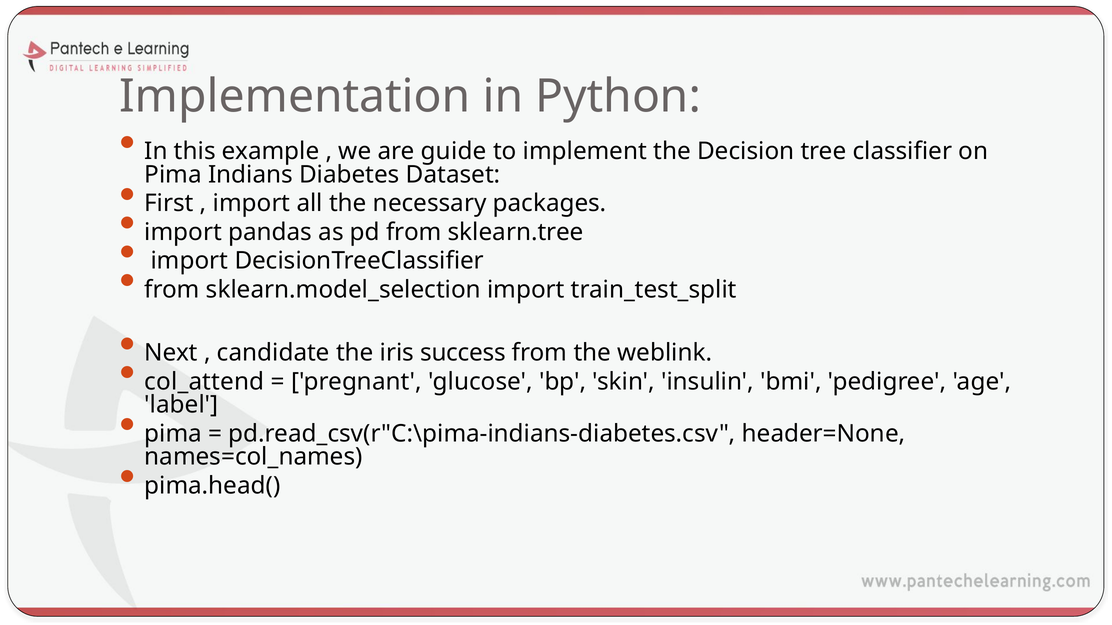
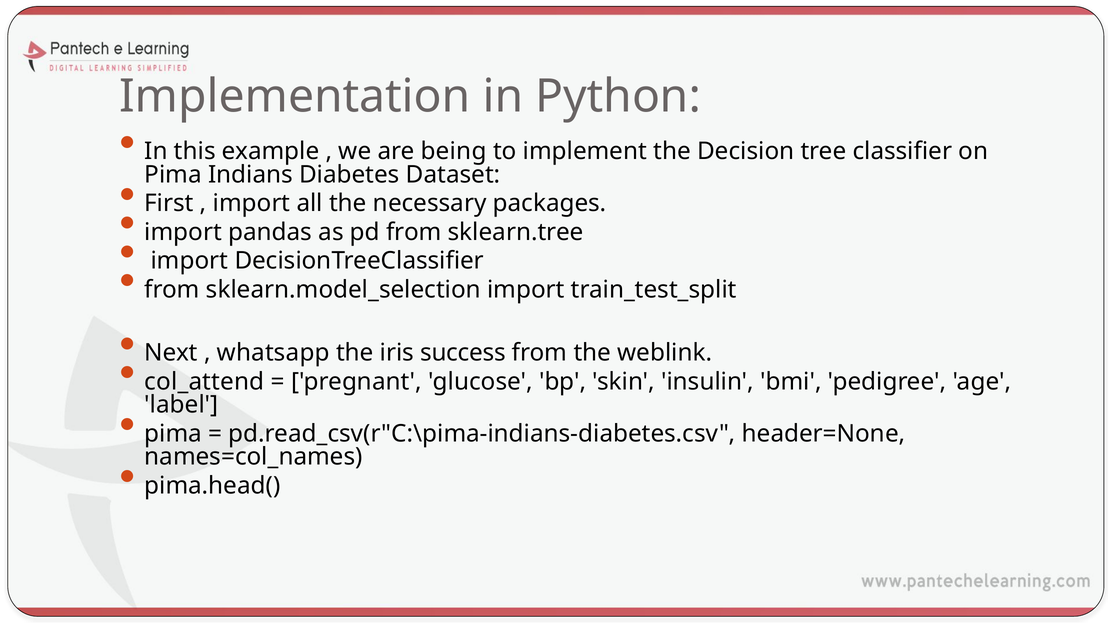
guide: guide -> being
candidate: candidate -> whatsapp
